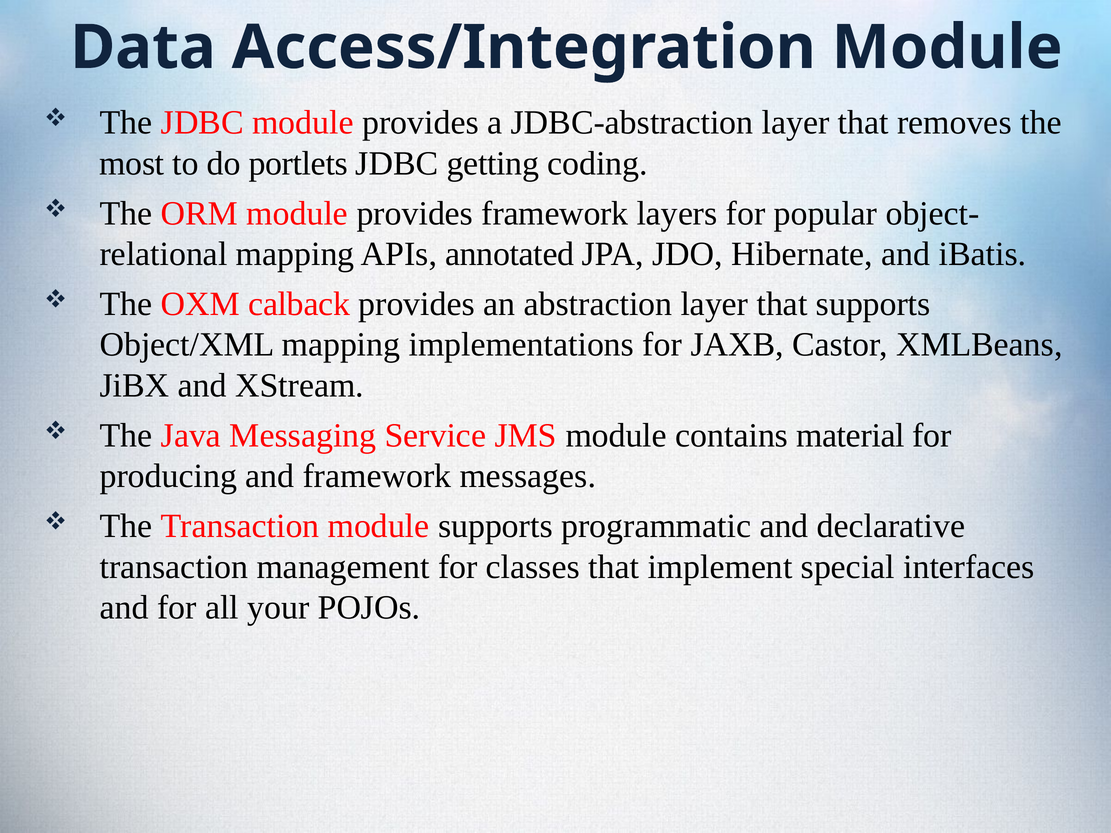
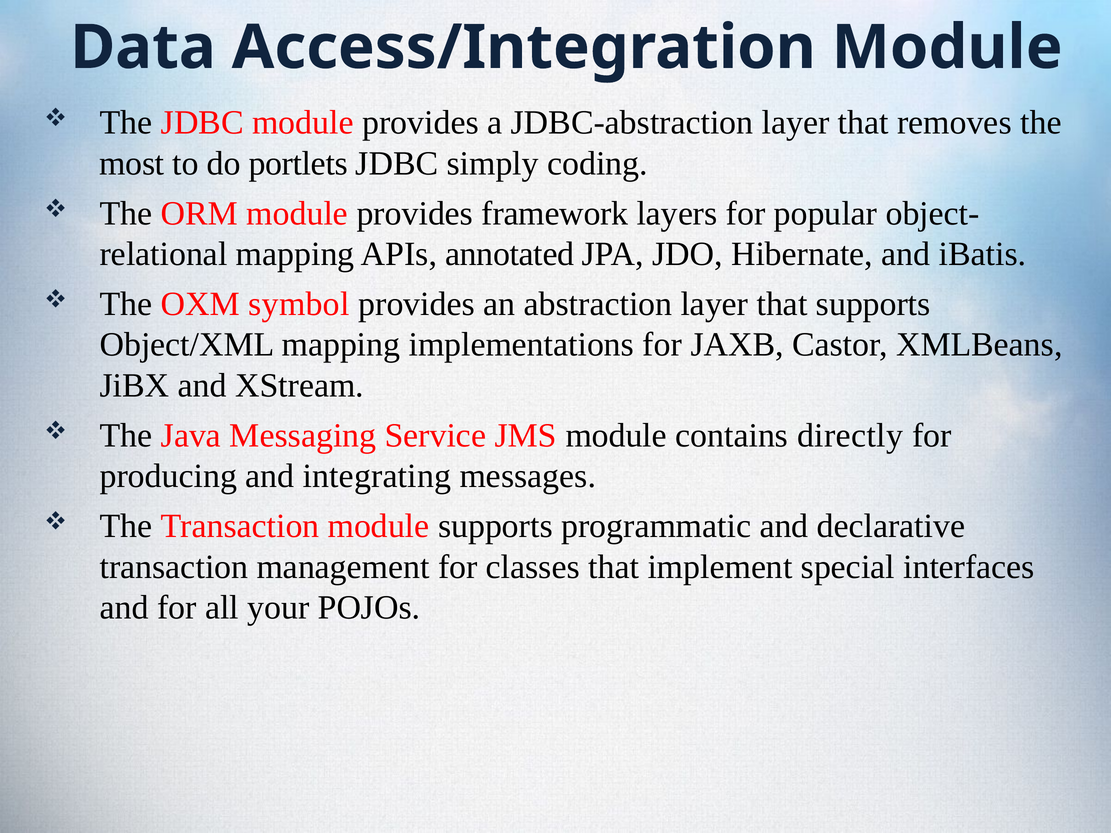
getting: getting -> simply
calback: calback -> symbol
material: material -> directly
and framework: framework -> integrating
